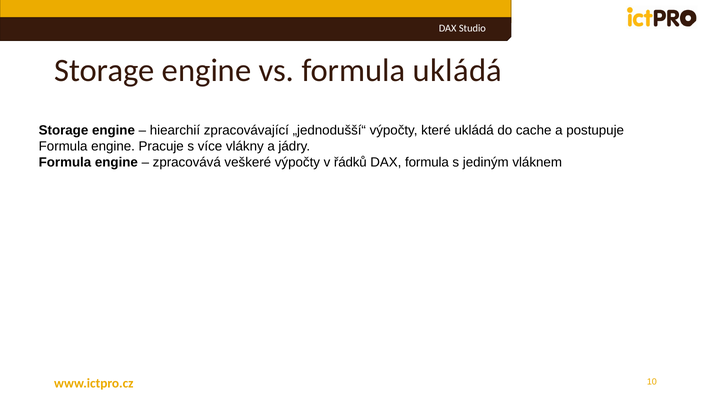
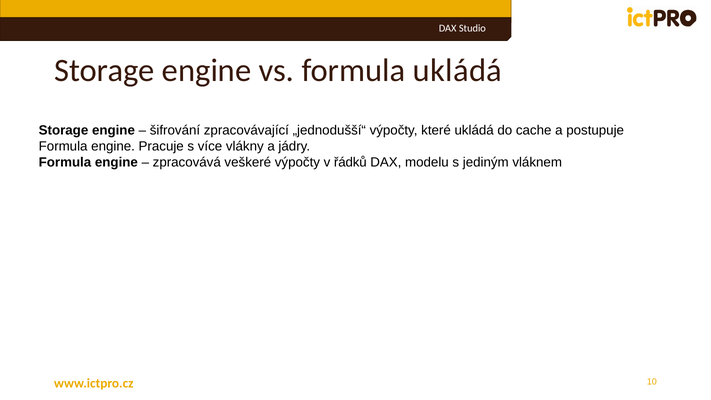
hiearchií: hiearchií -> šifrování
DAX formula: formula -> modelu
